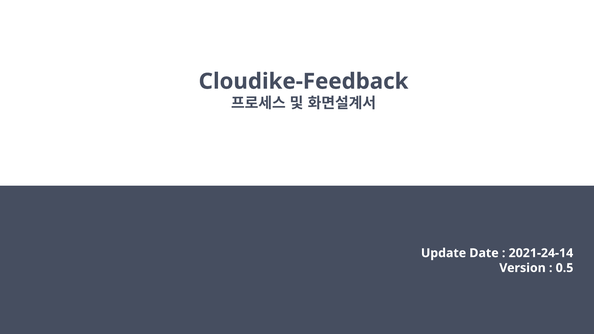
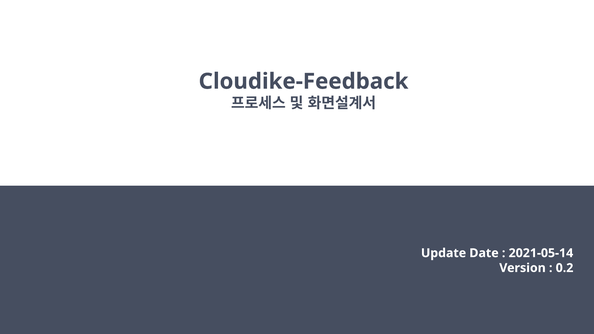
2021-24-14: 2021-24-14 -> 2021-05-14
0.5: 0.5 -> 0.2
